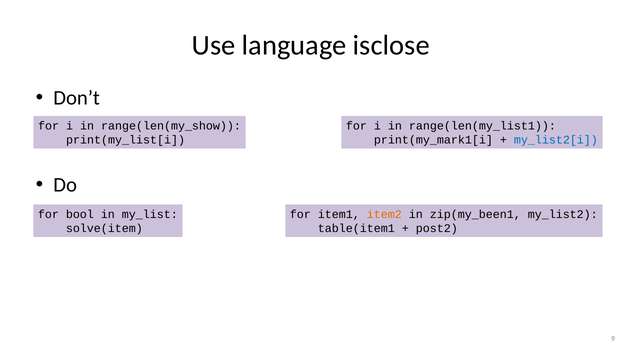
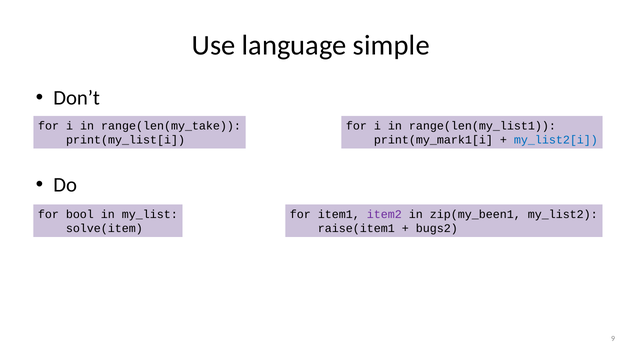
isclose: isclose -> simple
range(len(my_show: range(len(my_show -> range(len(my_take
item2 colour: orange -> purple
table(item1: table(item1 -> raise(item1
post2: post2 -> bugs2
